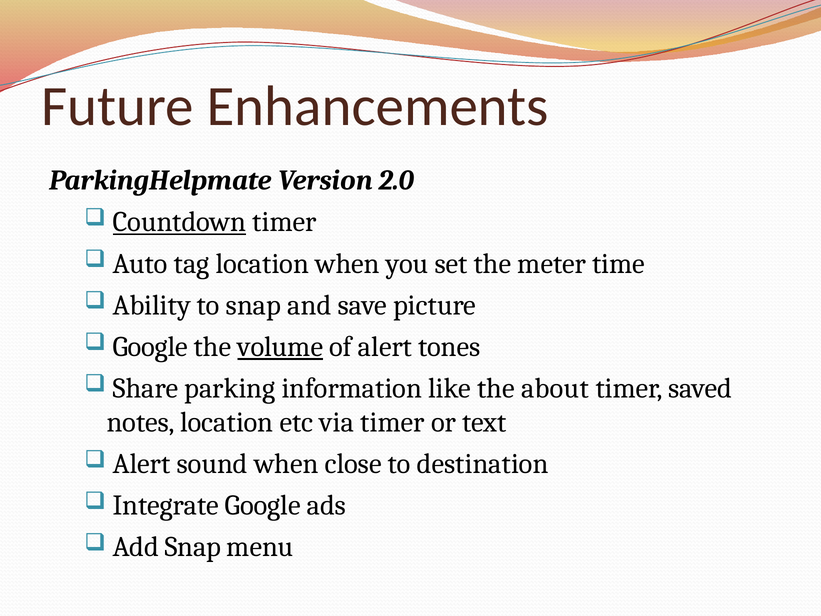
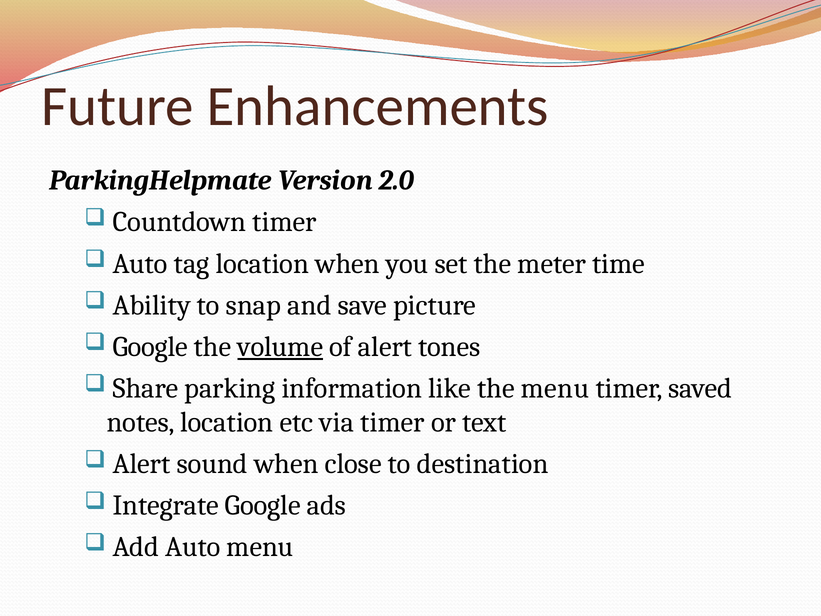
Countdown underline: present -> none
the about: about -> menu
Add Snap: Snap -> Auto
